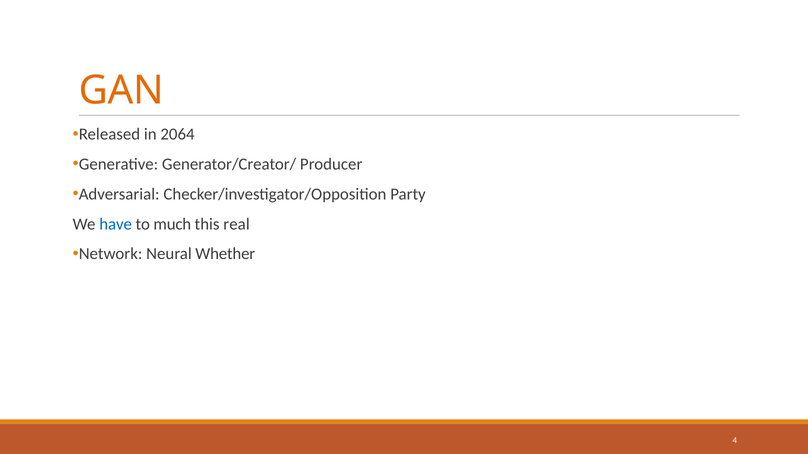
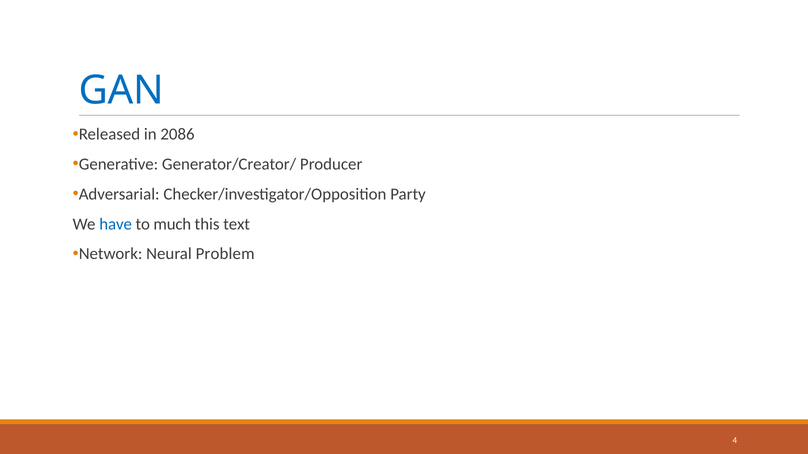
GAN colour: orange -> blue
2064: 2064 -> 2086
real: real -> text
Whether: Whether -> Problem
